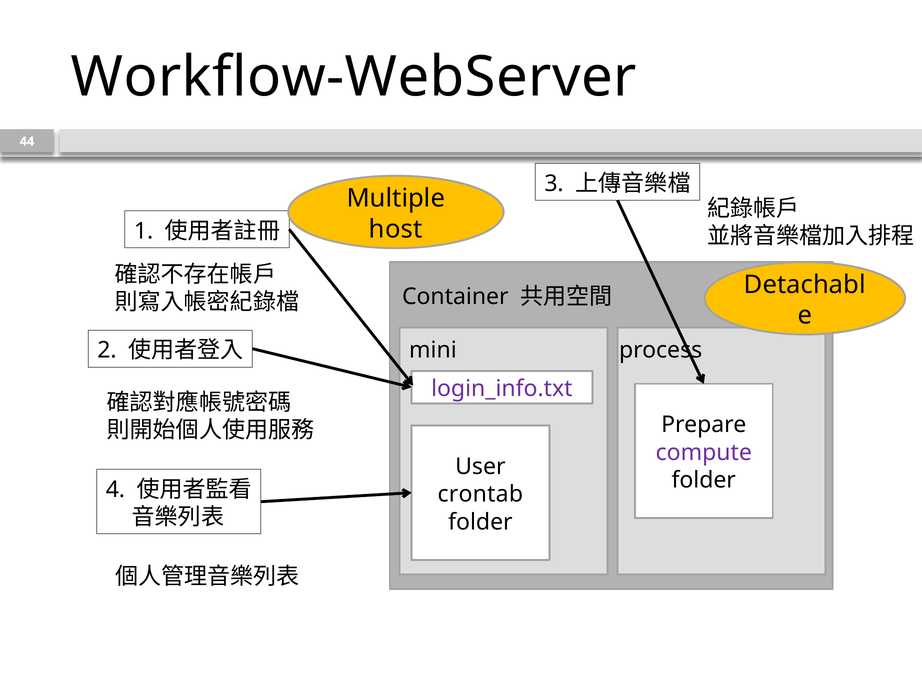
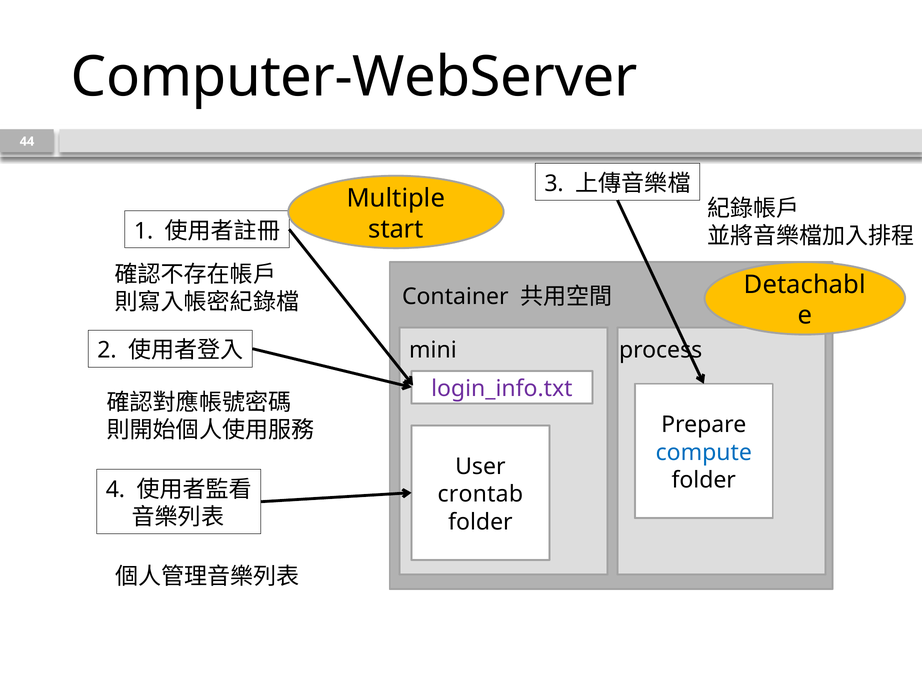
Workflow-WebServer: Workflow-WebServer -> Computer-WebServer
host: host -> start
compute colour: purple -> blue
